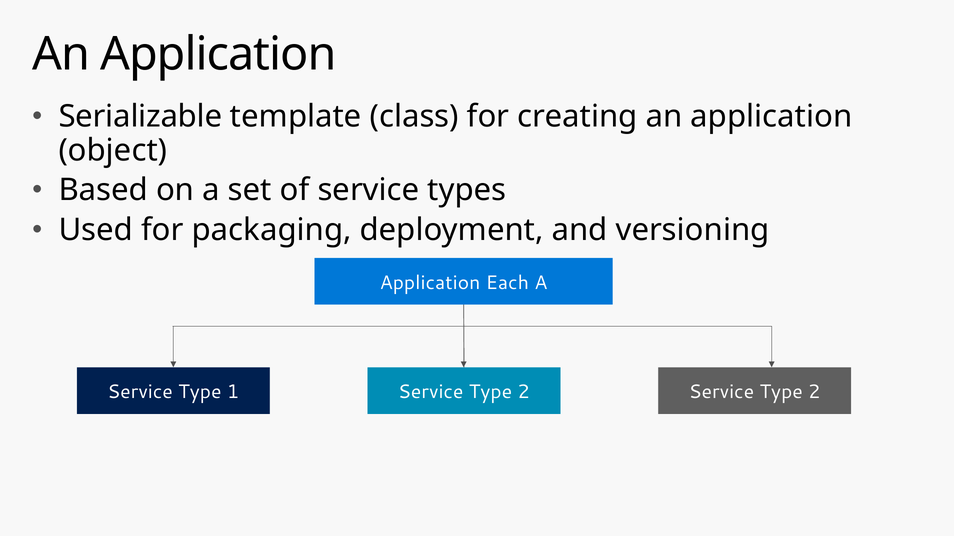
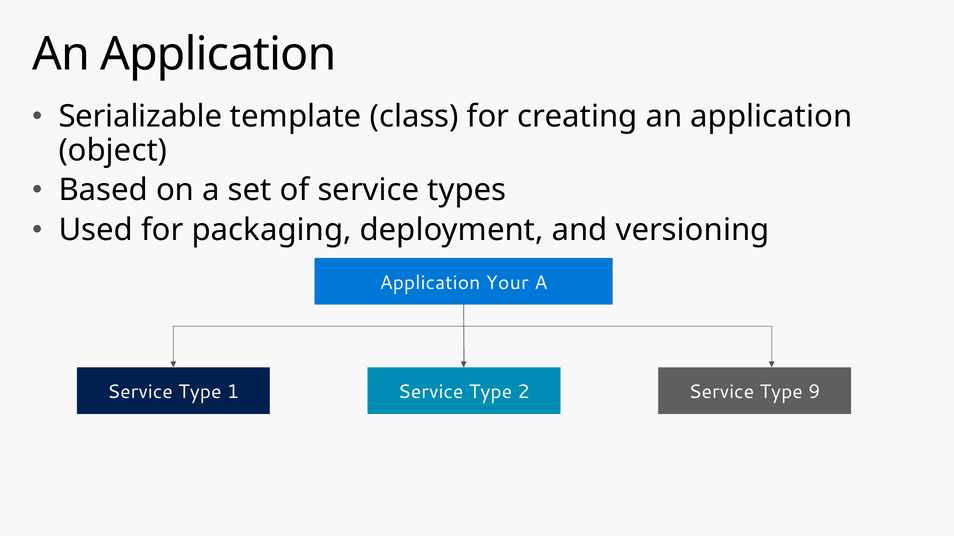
Each: Each -> Your
2 Service Type 2: 2 -> 9
